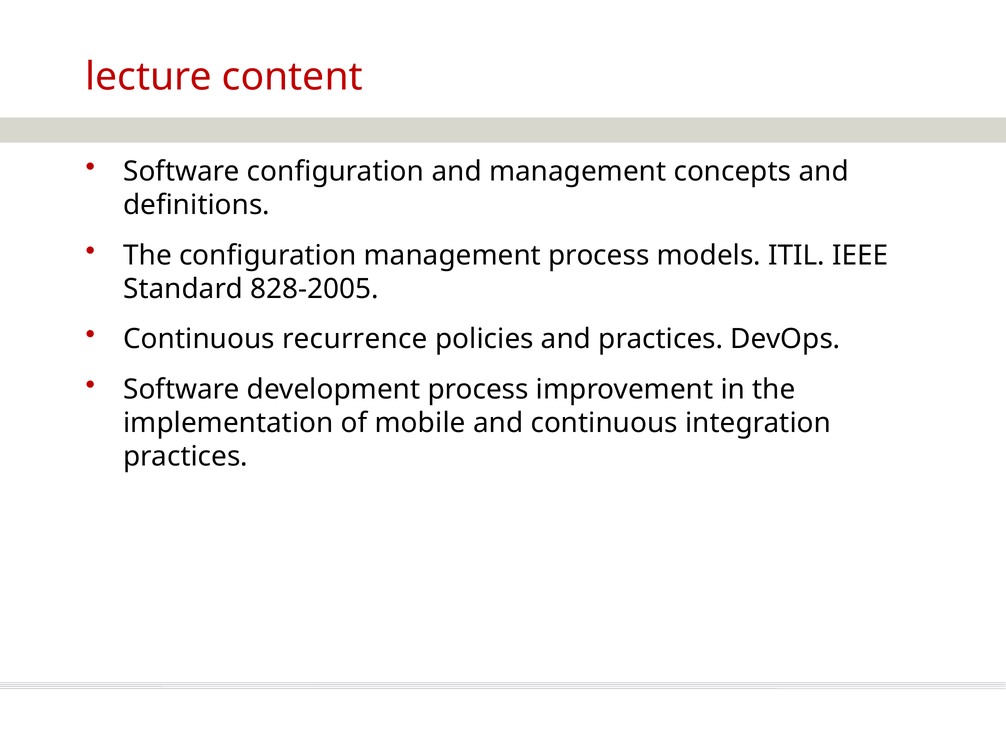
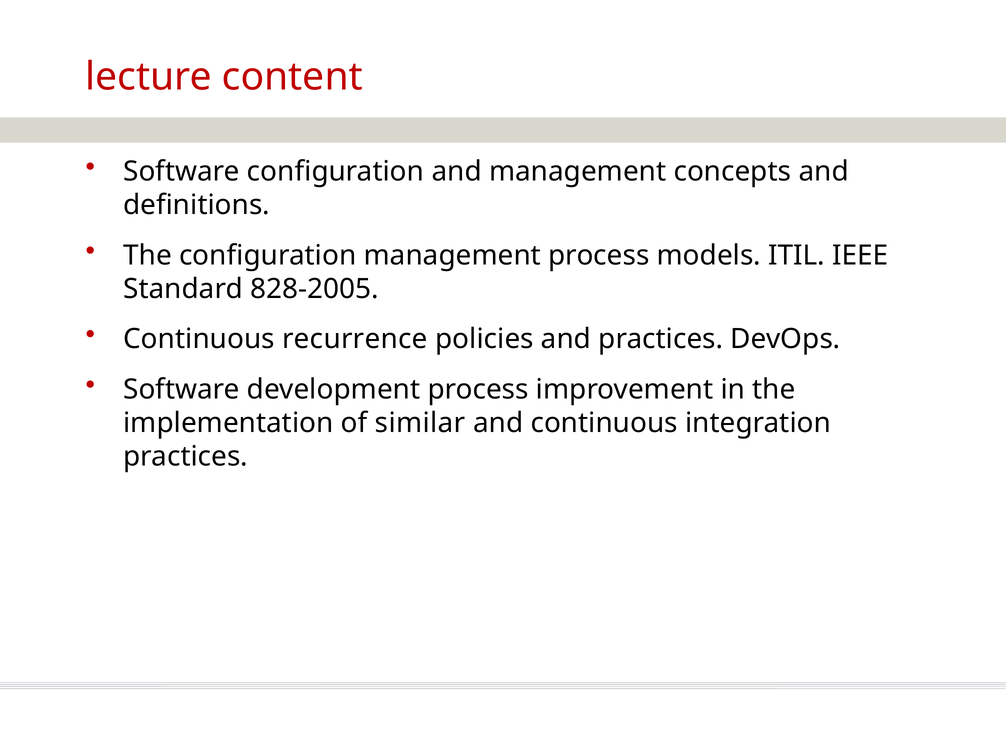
mobile: mobile -> similar
